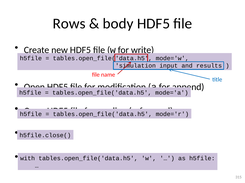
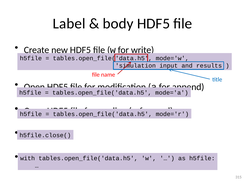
Rows: Rows -> Label
